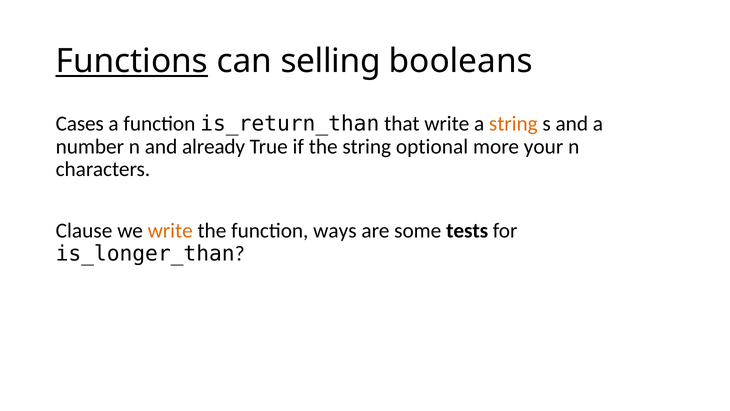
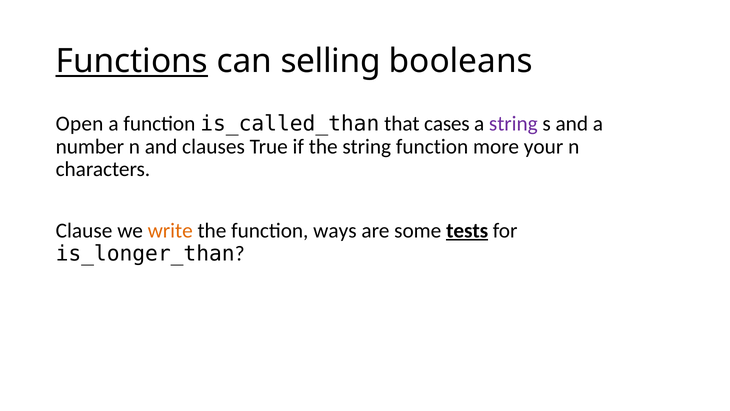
Cases: Cases -> Open
is_return_than: is_return_than -> is_called_than
that write: write -> cases
string at (513, 123) colour: orange -> purple
already: already -> clauses
string optional: optional -> function
tests underline: none -> present
